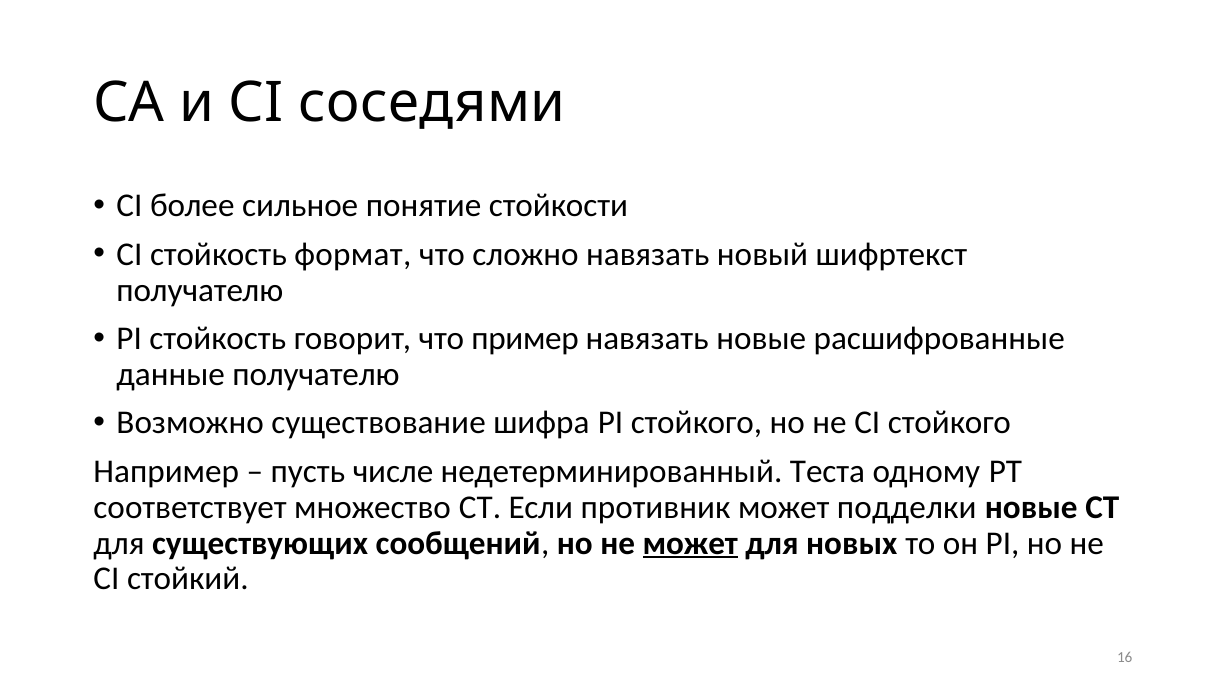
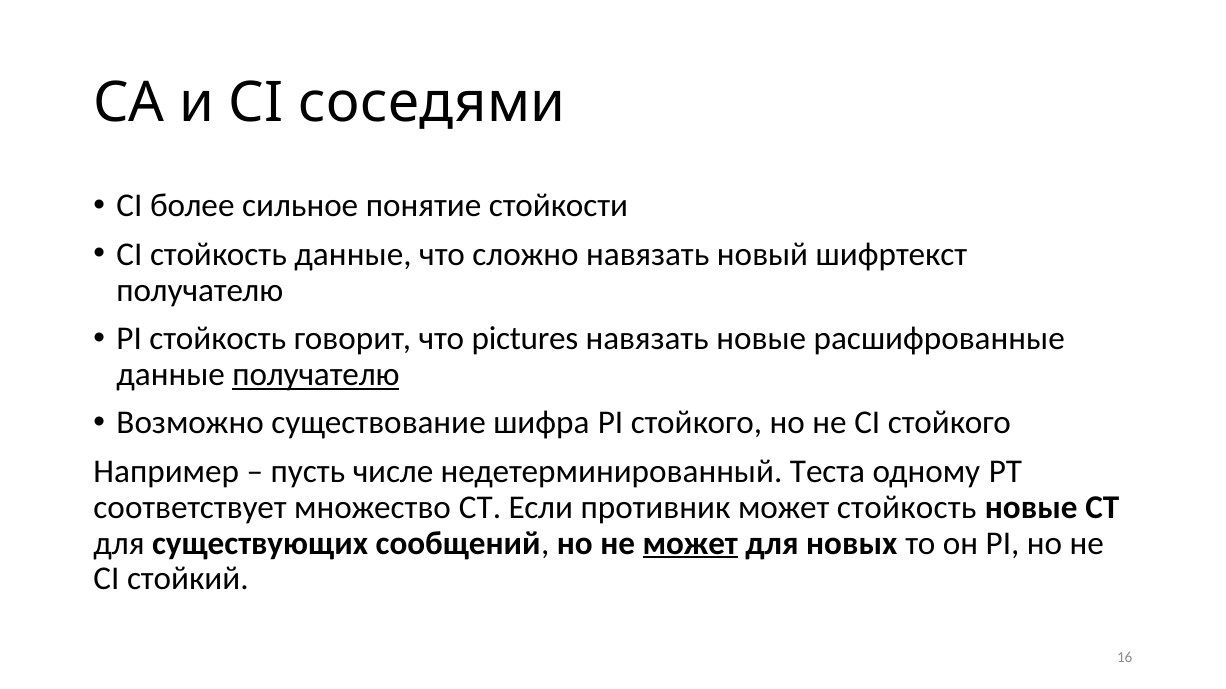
стойкость формат: формат -> данные
пример: пример -> pictures
получателю at (316, 375) underline: none -> present
может подделки: подделки -> стойкость
